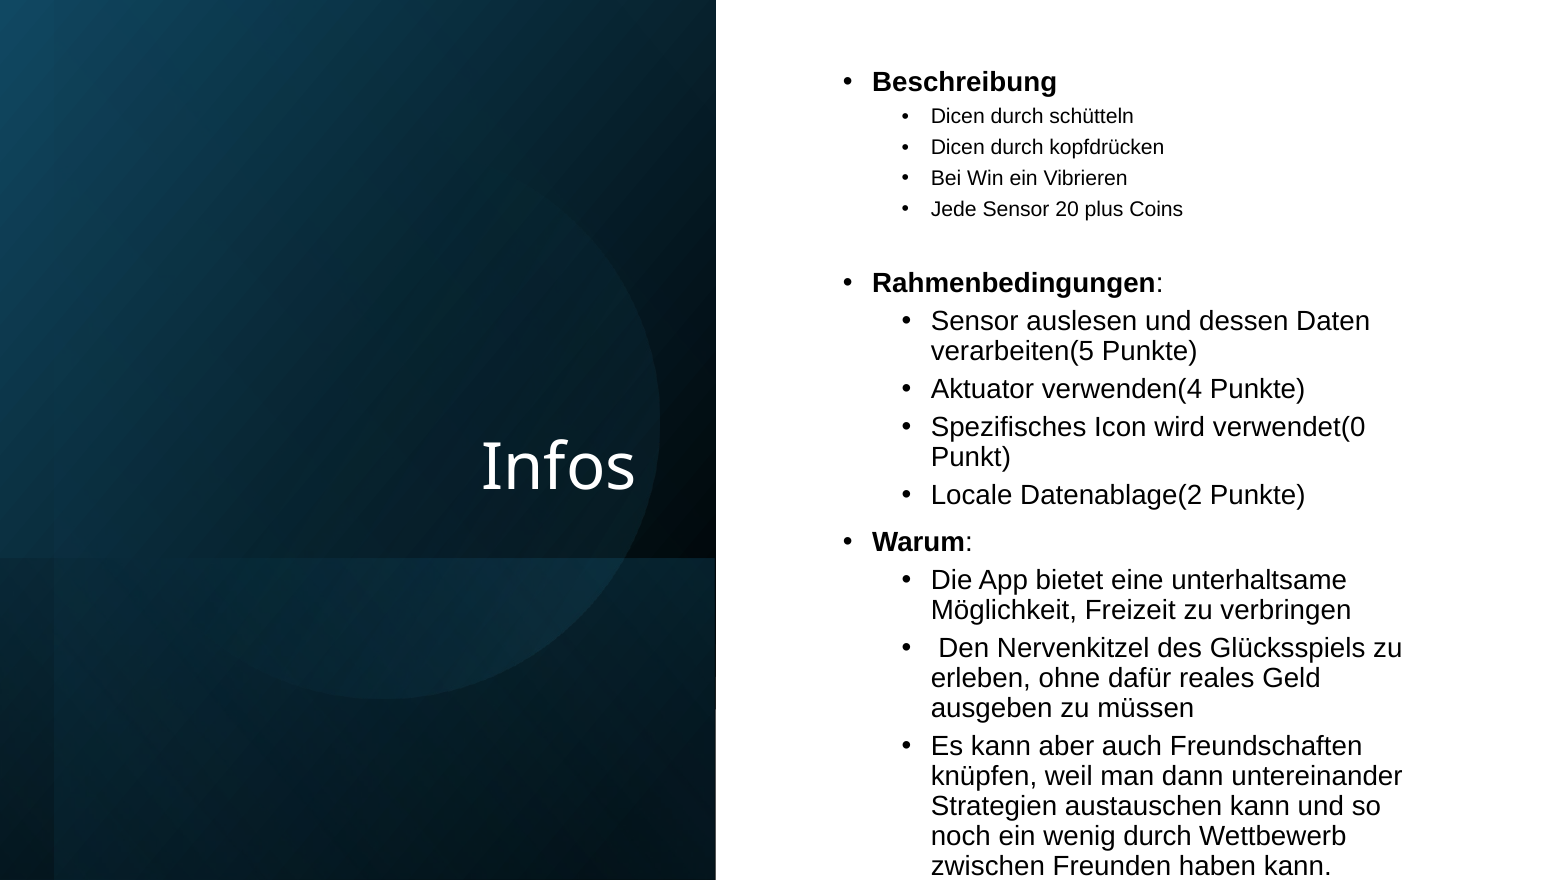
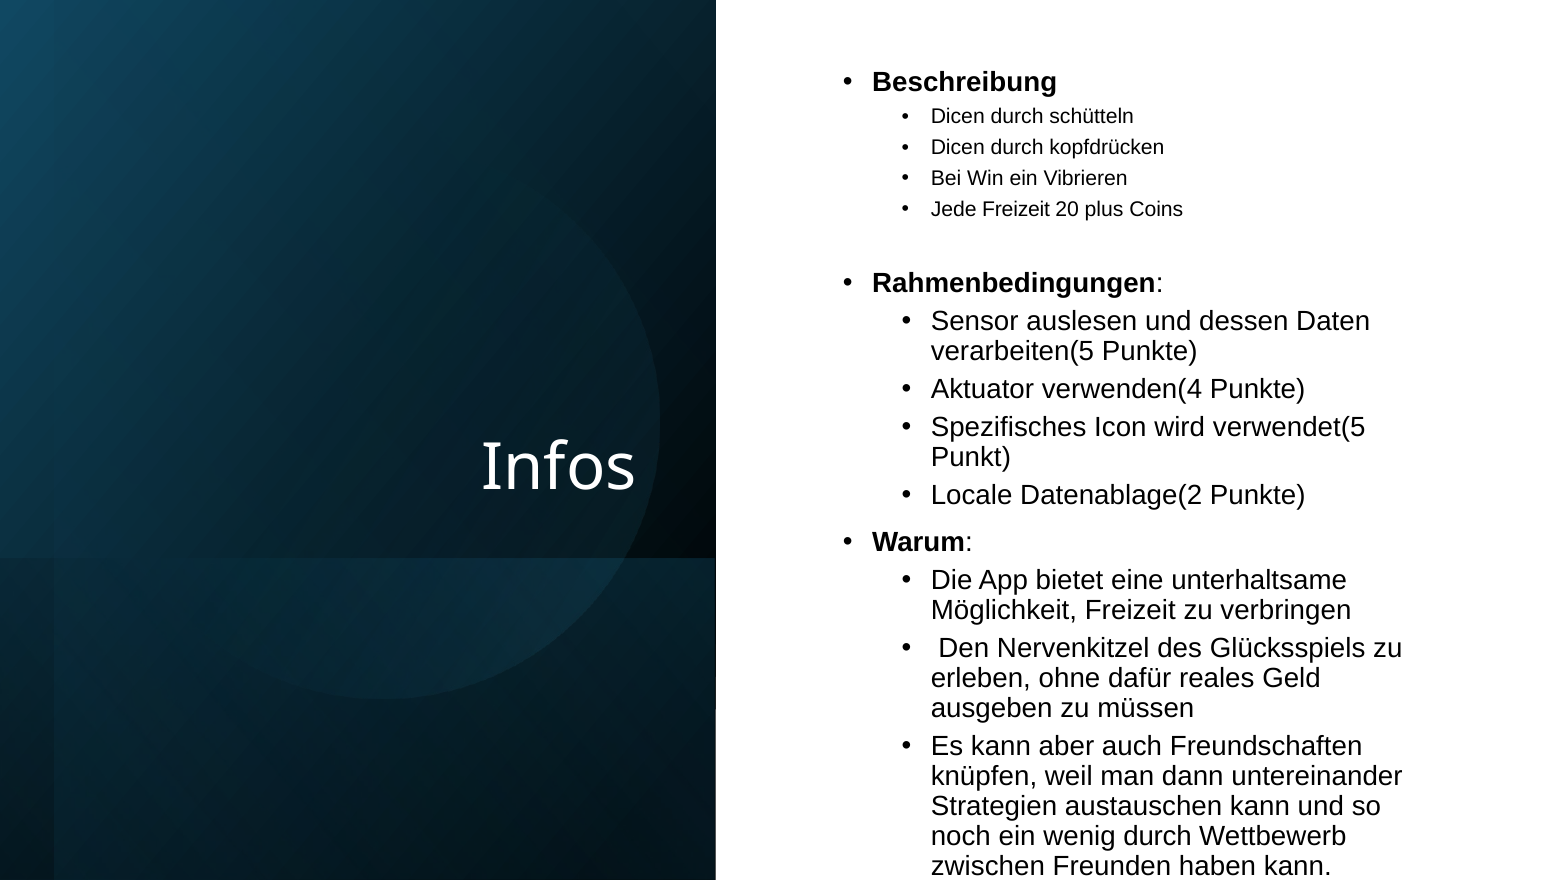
Jede Sensor: Sensor -> Freizeit
verwendet(0: verwendet(0 -> verwendet(5
